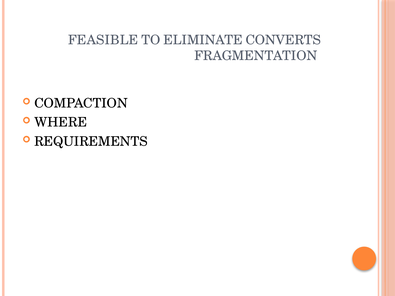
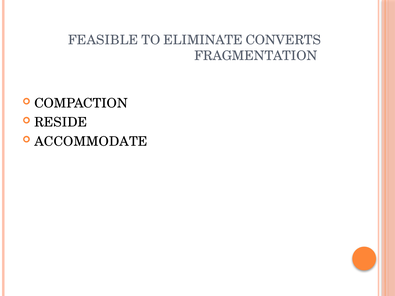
WHERE: WHERE -> RESIDE
REQUIREMENTS: REQUIREMENTS -> ACCOMMODATE
